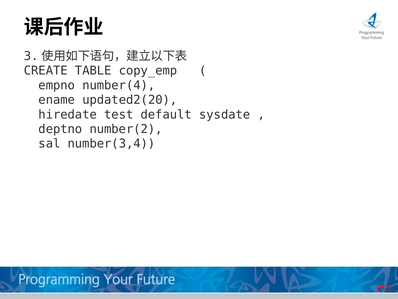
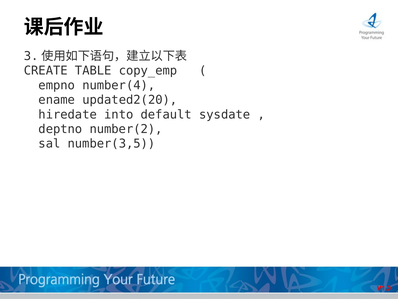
test: test -> into
number(3,4: number(3,4 -> number(3,5
